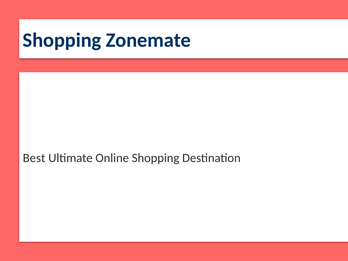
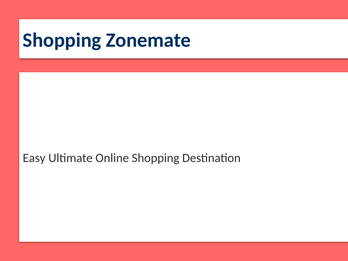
Best: Best -> Easy
